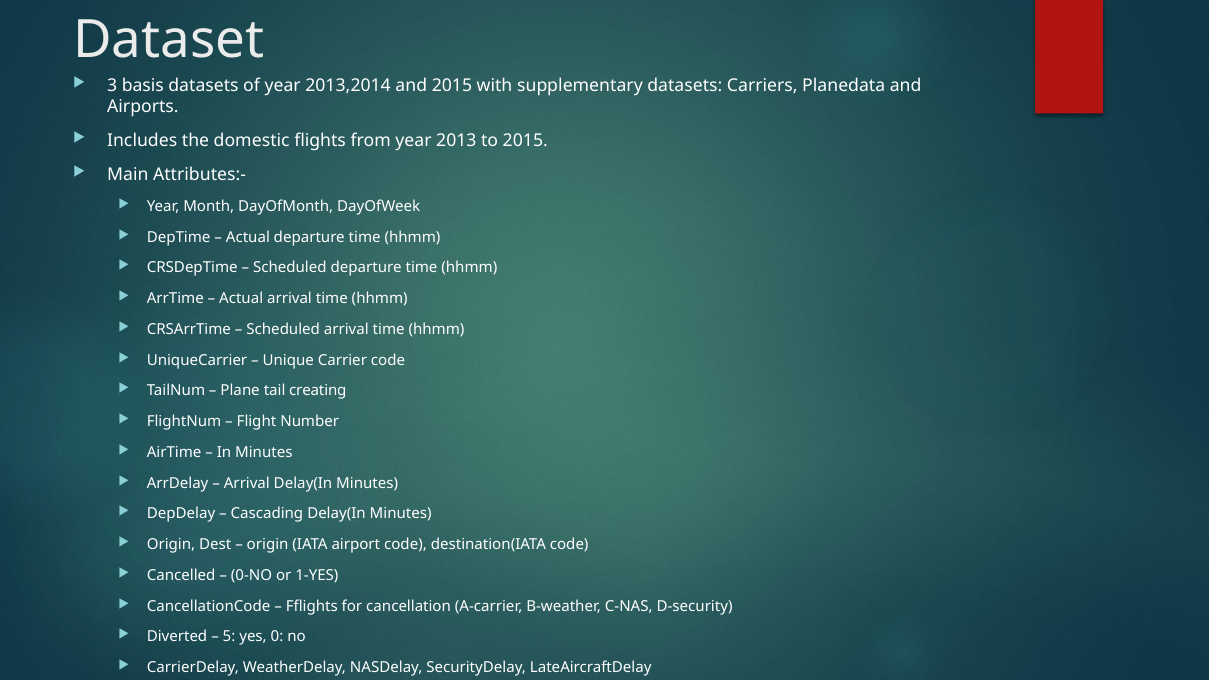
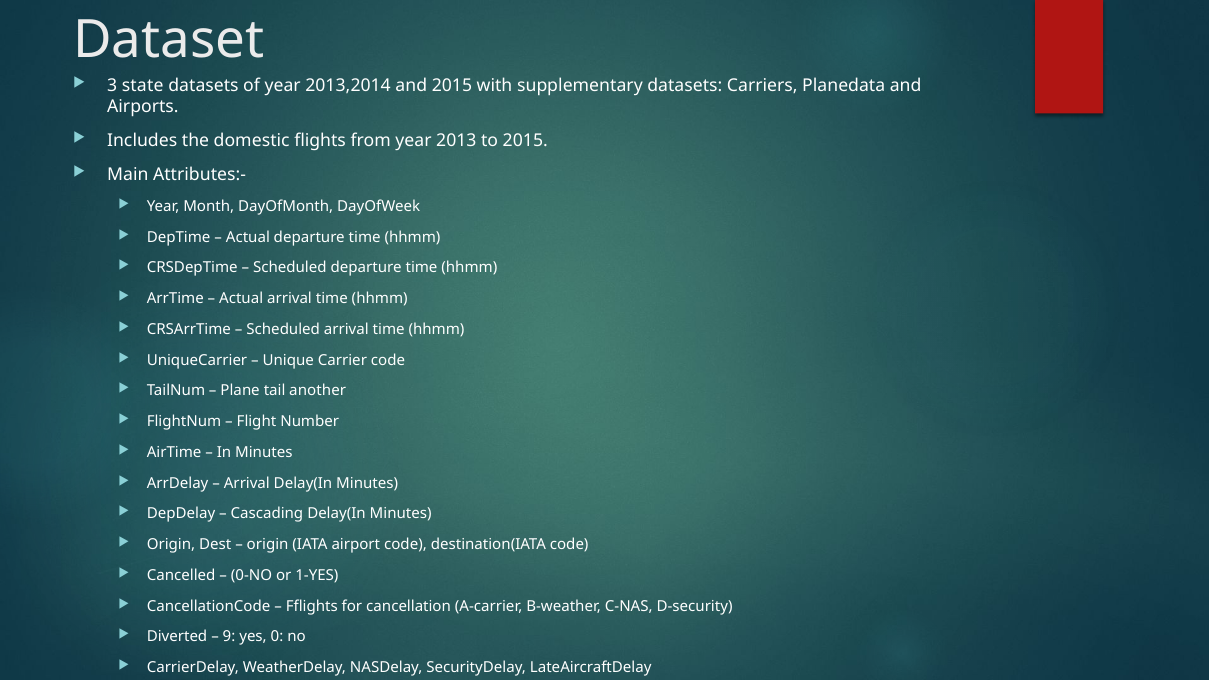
basis: basis -> state
creating: creating -> another
5: 5 -> 9
